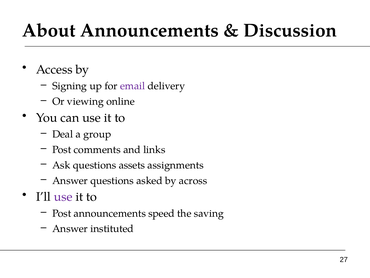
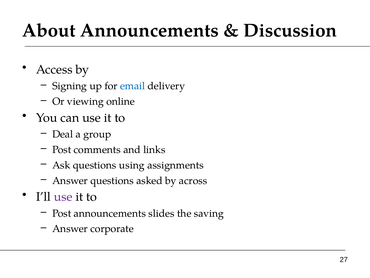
email colour: purple -> blue
assets: assets -> using
speed: speed -> slides
instituted: instituted -> corporate
